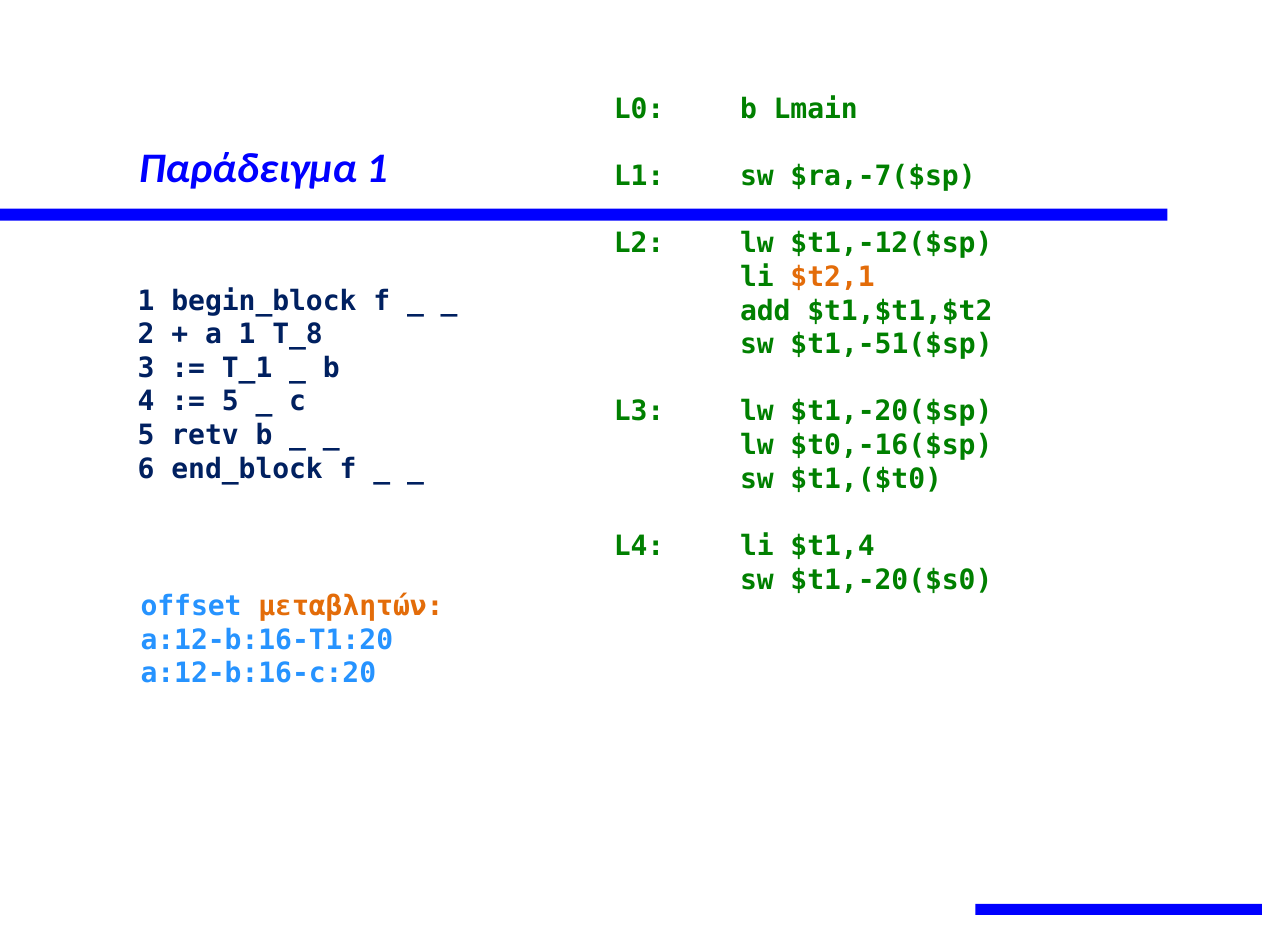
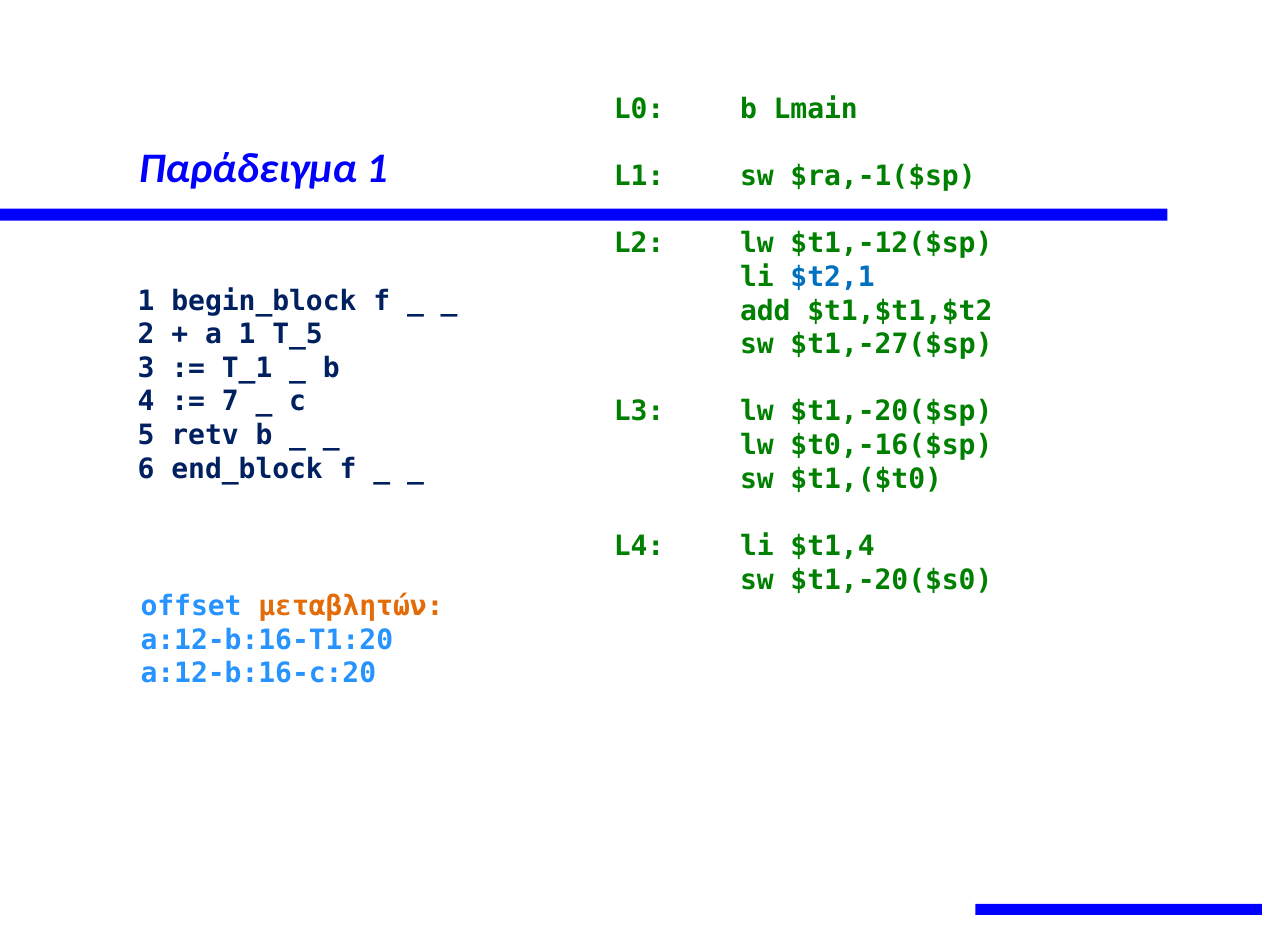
$ra,-7($sp: $ra,-7($sp -> $ra,-1($sp
$t2,1 colour: orange -> blue
T_8: T_8 -> T_5
$t1,-51($sp: $t1,-51($sp -> $t1,-27($sp
5 at (230, 402): 5 -> 7
